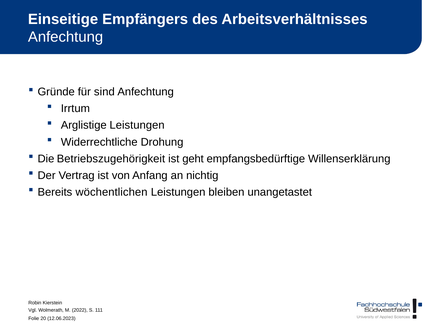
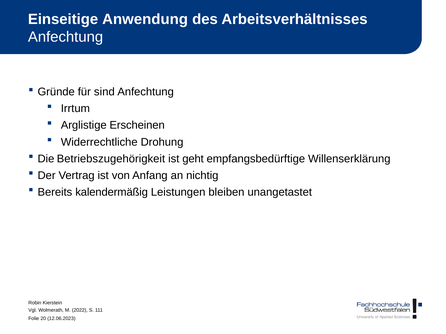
Empfängers: Empfängers -> Anwendung
Arglistige Leistungen: Leistungen -> Erscheinen
wöchentlichen: wöchentlichen -> kalendermäßig
